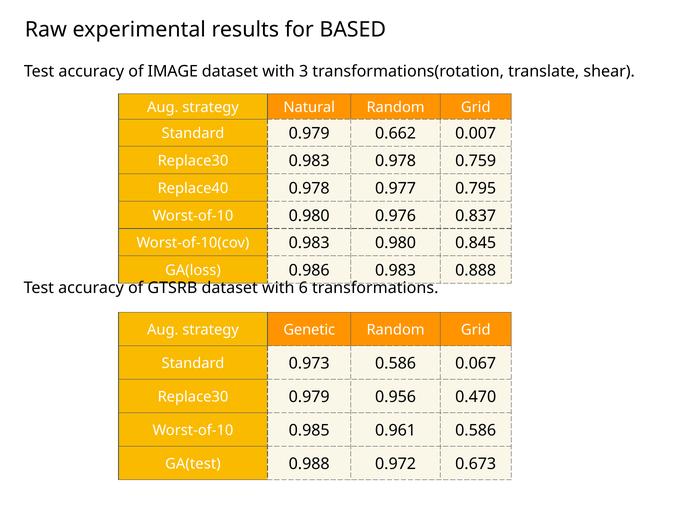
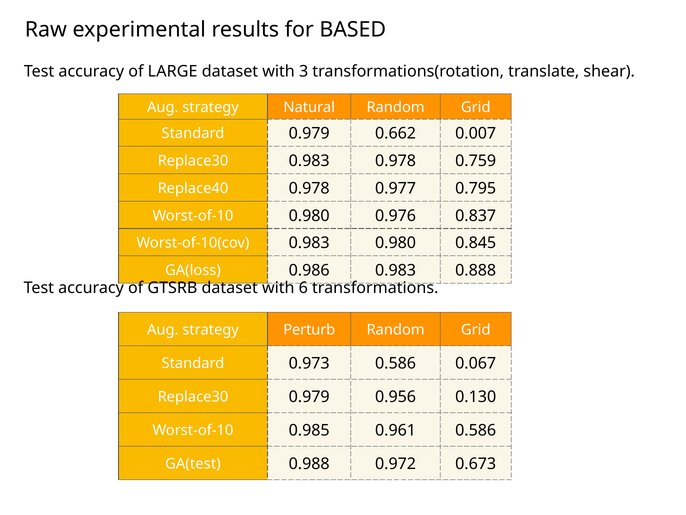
IMAGE: IMAGE -> LARGE
Genetic: Genetic -> Perturb
0.470: 0.470 -> 0.130
